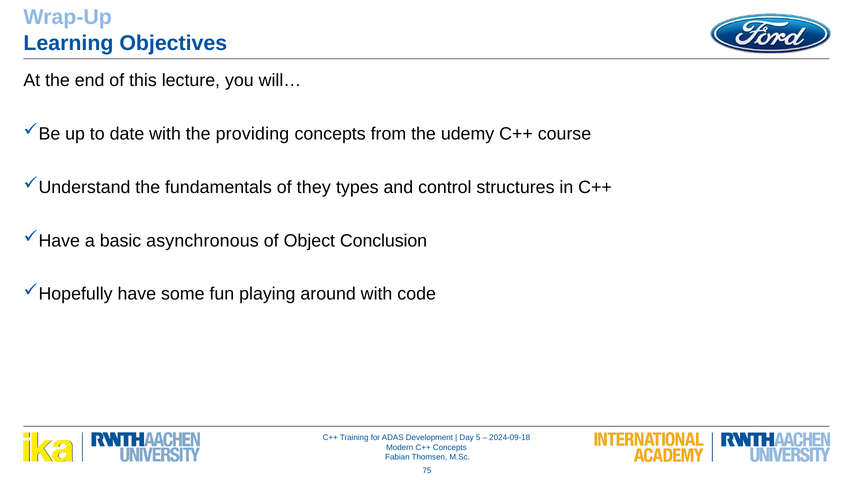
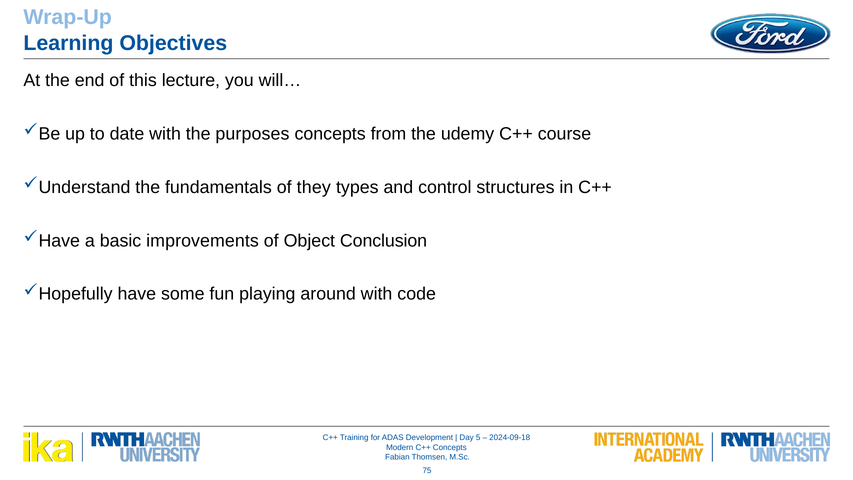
providing: providing -> purposes
asynchronous: asynchronous -> improvements
